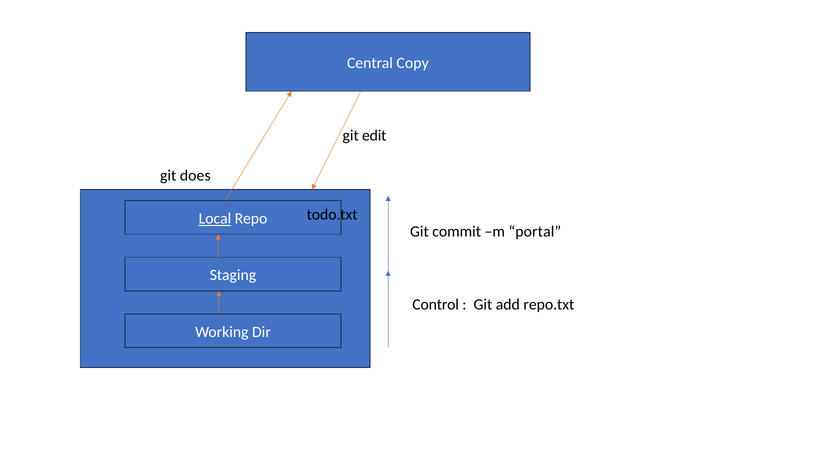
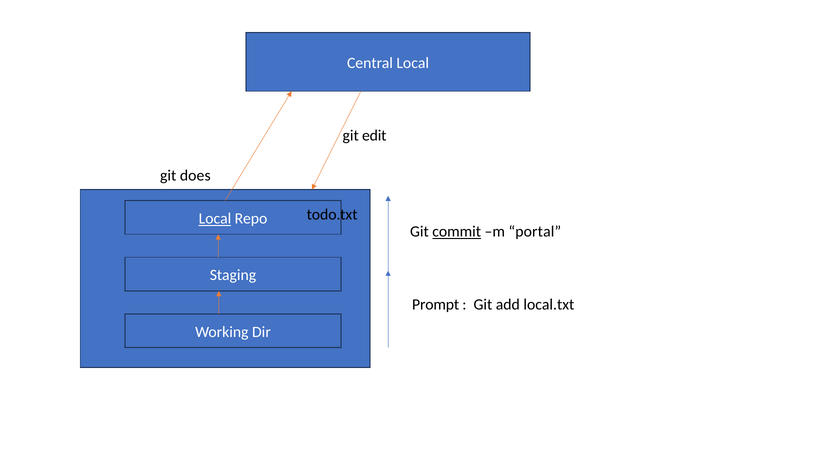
Central Copy: Copy -> Local
commit underline: none -> present
Control: Control -> Prompt
repo.txt: repo.txt -> local.txt
